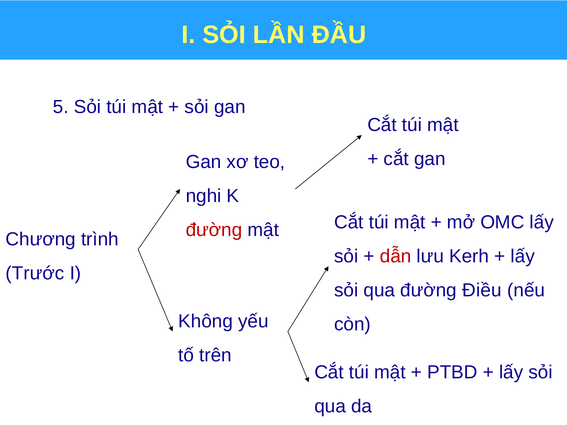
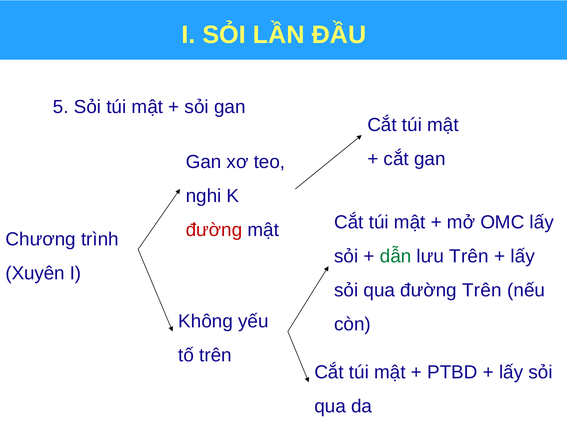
dẫn colour: red -> green
lưu Kerh: Kerh -> Trên
Trước: Trước -> Xuyên
đường Điều: Điều -> Trên
